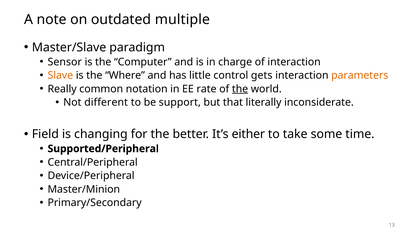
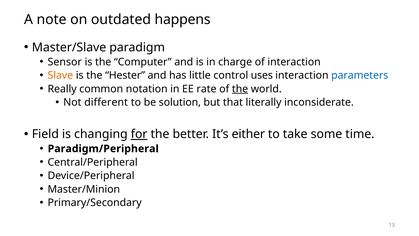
multiple: multiple -> happens
Where: Where -> Hester
gets: gets -> uses
parameters colour: orange -> blue
support: support -> solution
for underline: none -> present
Supported/Peripheral: Supported/Peripheral -> Paradigm/Peripheral
